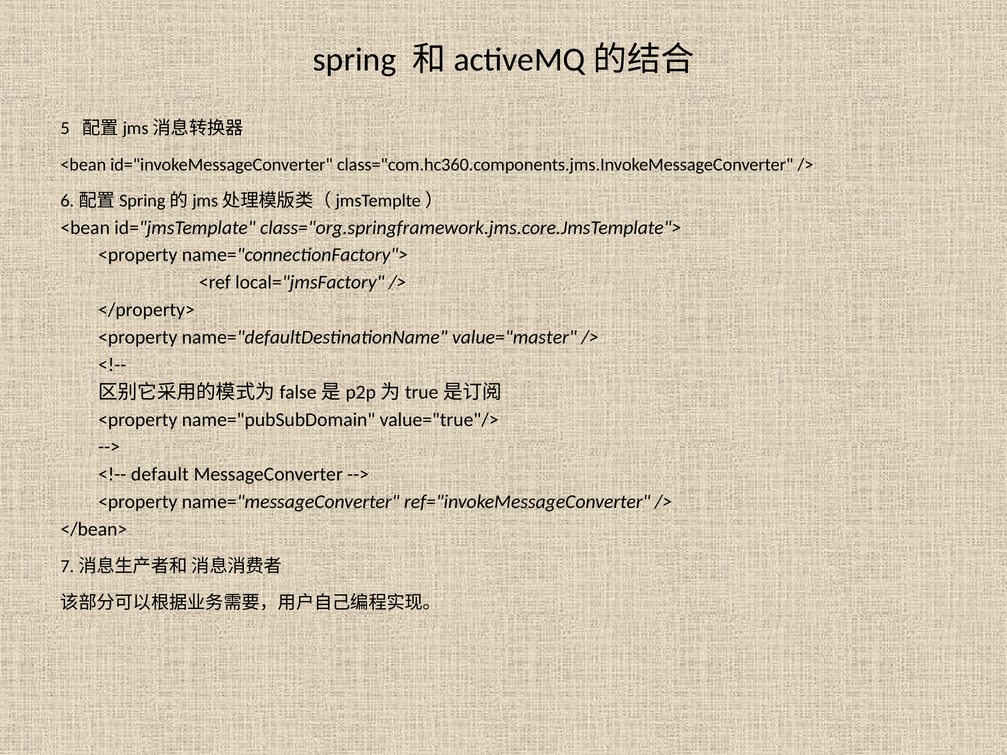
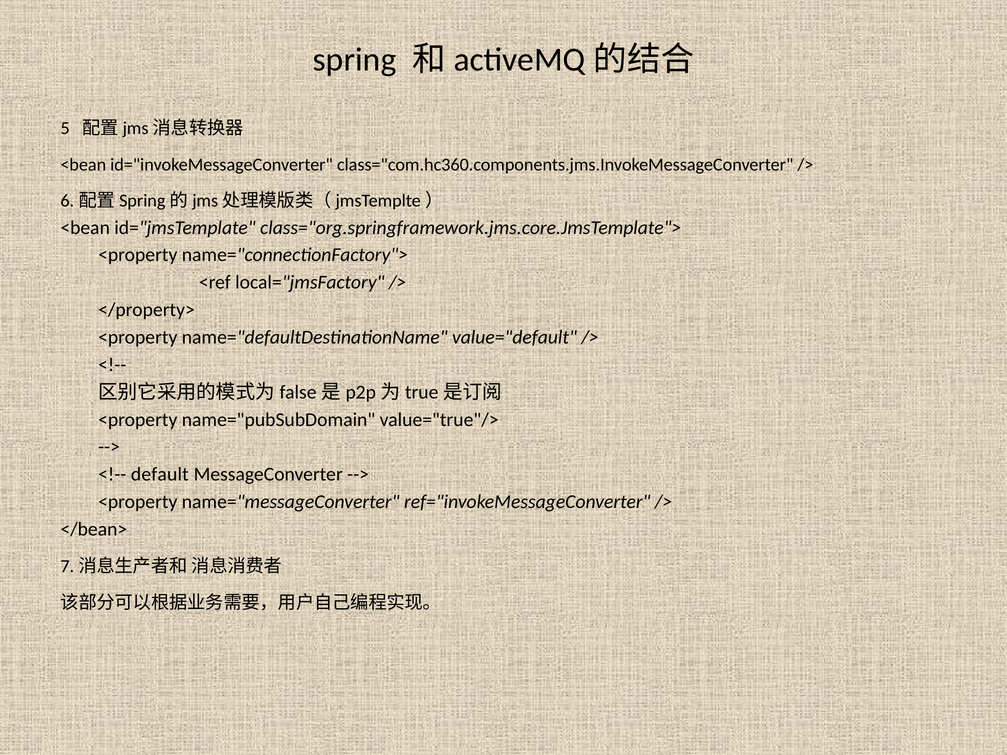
value="master: value="master -> value="default
